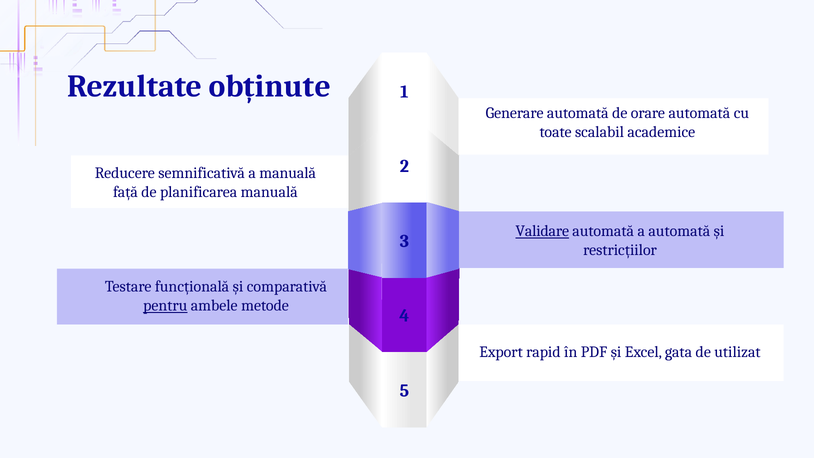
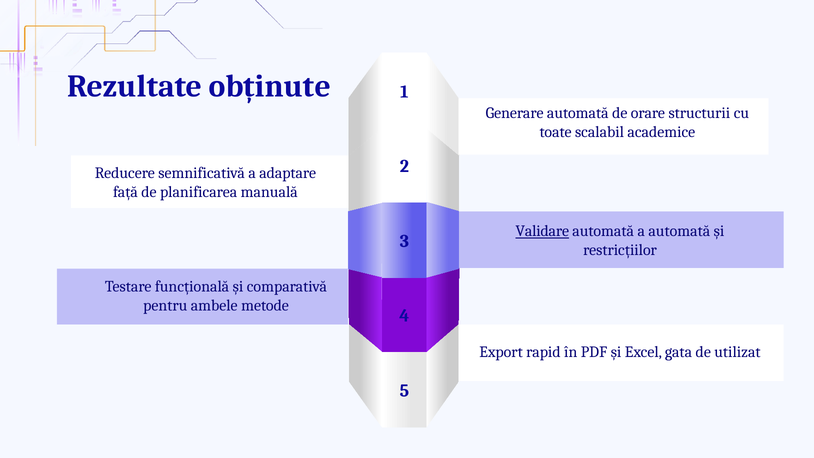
orare automată: automată -> structurii
a manuală: manuală -> adaptare
pentru underline: present -> none
